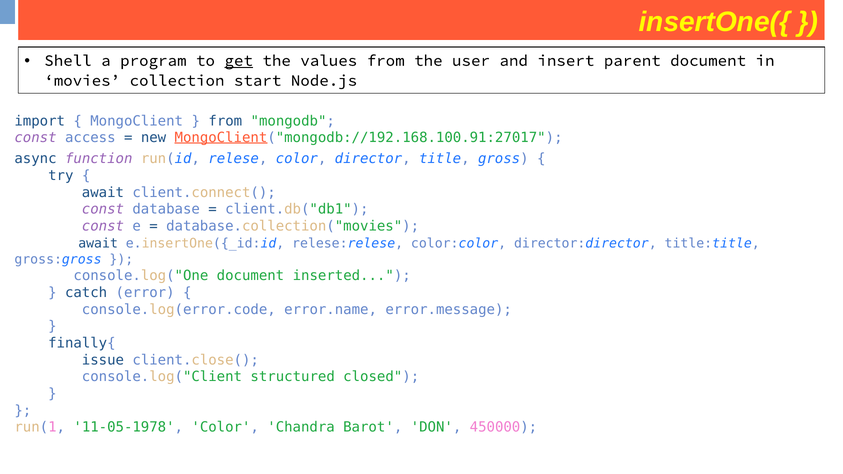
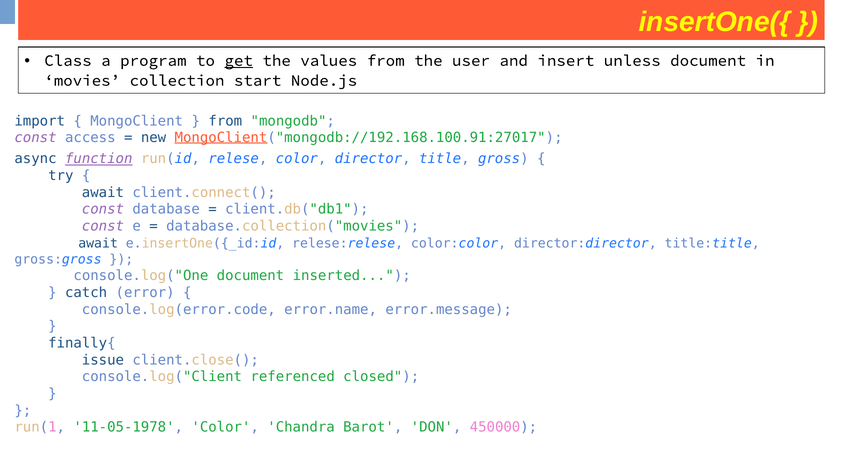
Shell: Shell -> Class
parent: parent -> unless
function underline: none -> present
structured: structured -> referenced
